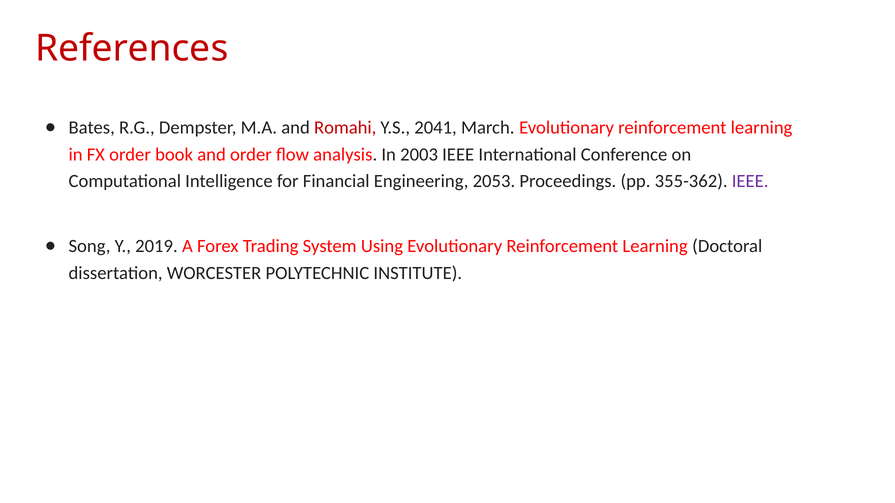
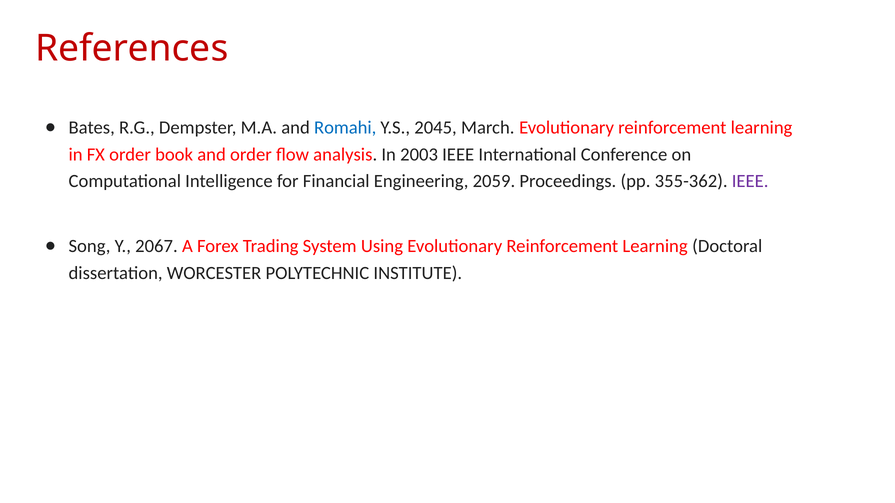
Romahi colour: red -> blue
2041: 2041 -> 2045
2053: 2053 -> 2059
2019: 2019 -> 2067
